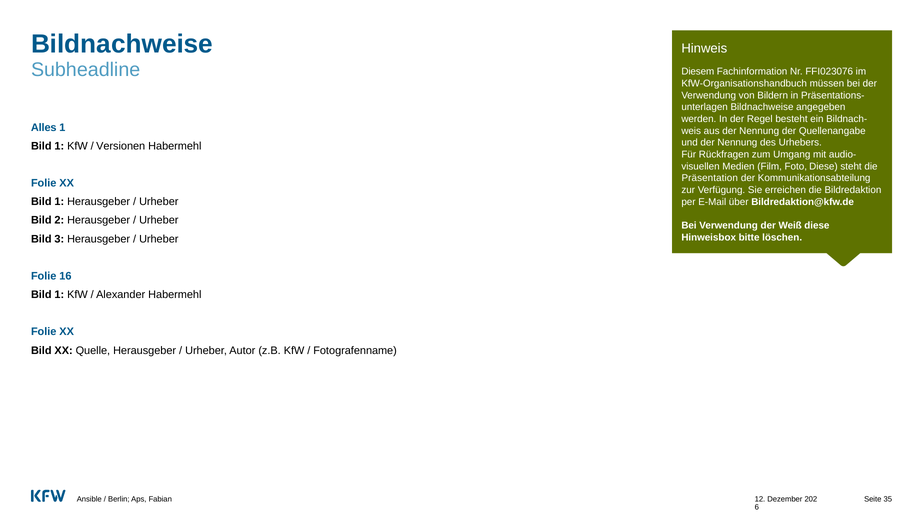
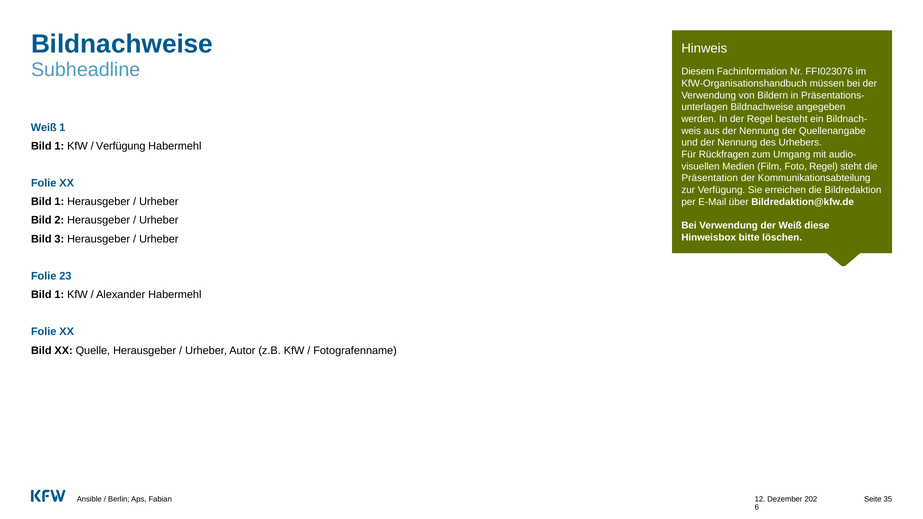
Alles at (44, 127): Alles -> Weiß
Versionen at (121, 146): Versionen -> Verfügung
Foto Diese: Diese -> Regel
16: 16 -> 23
